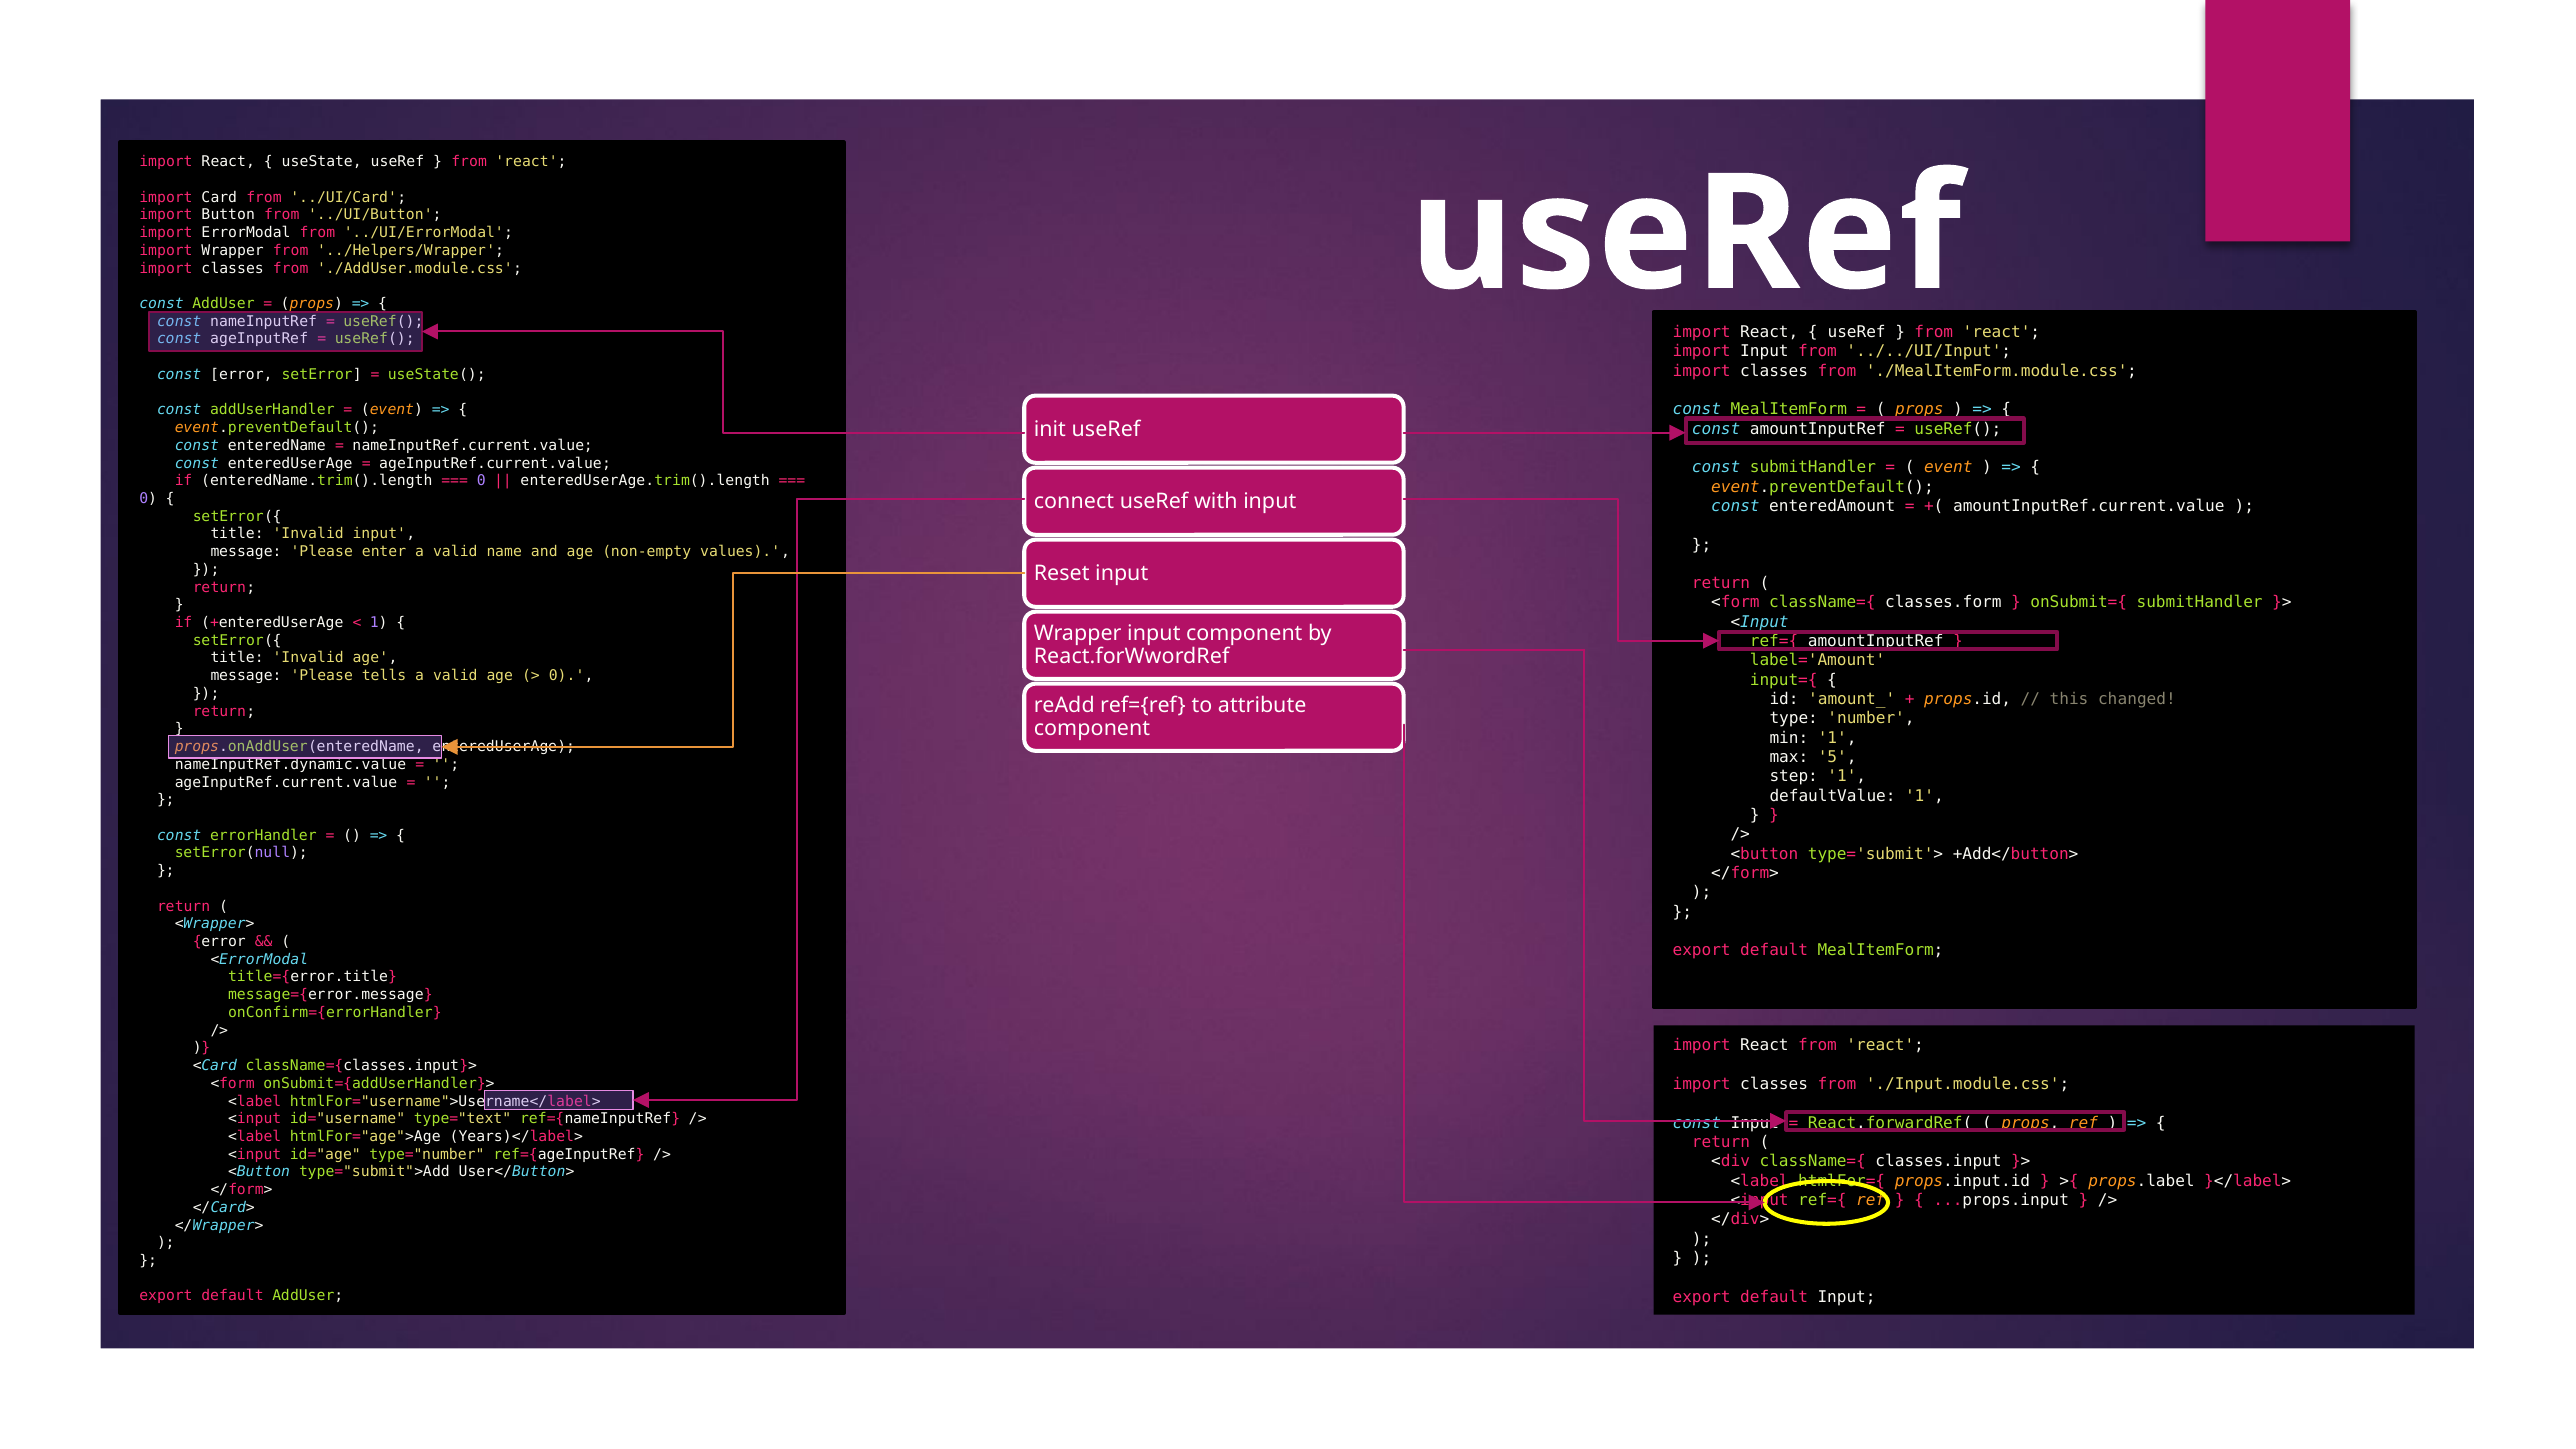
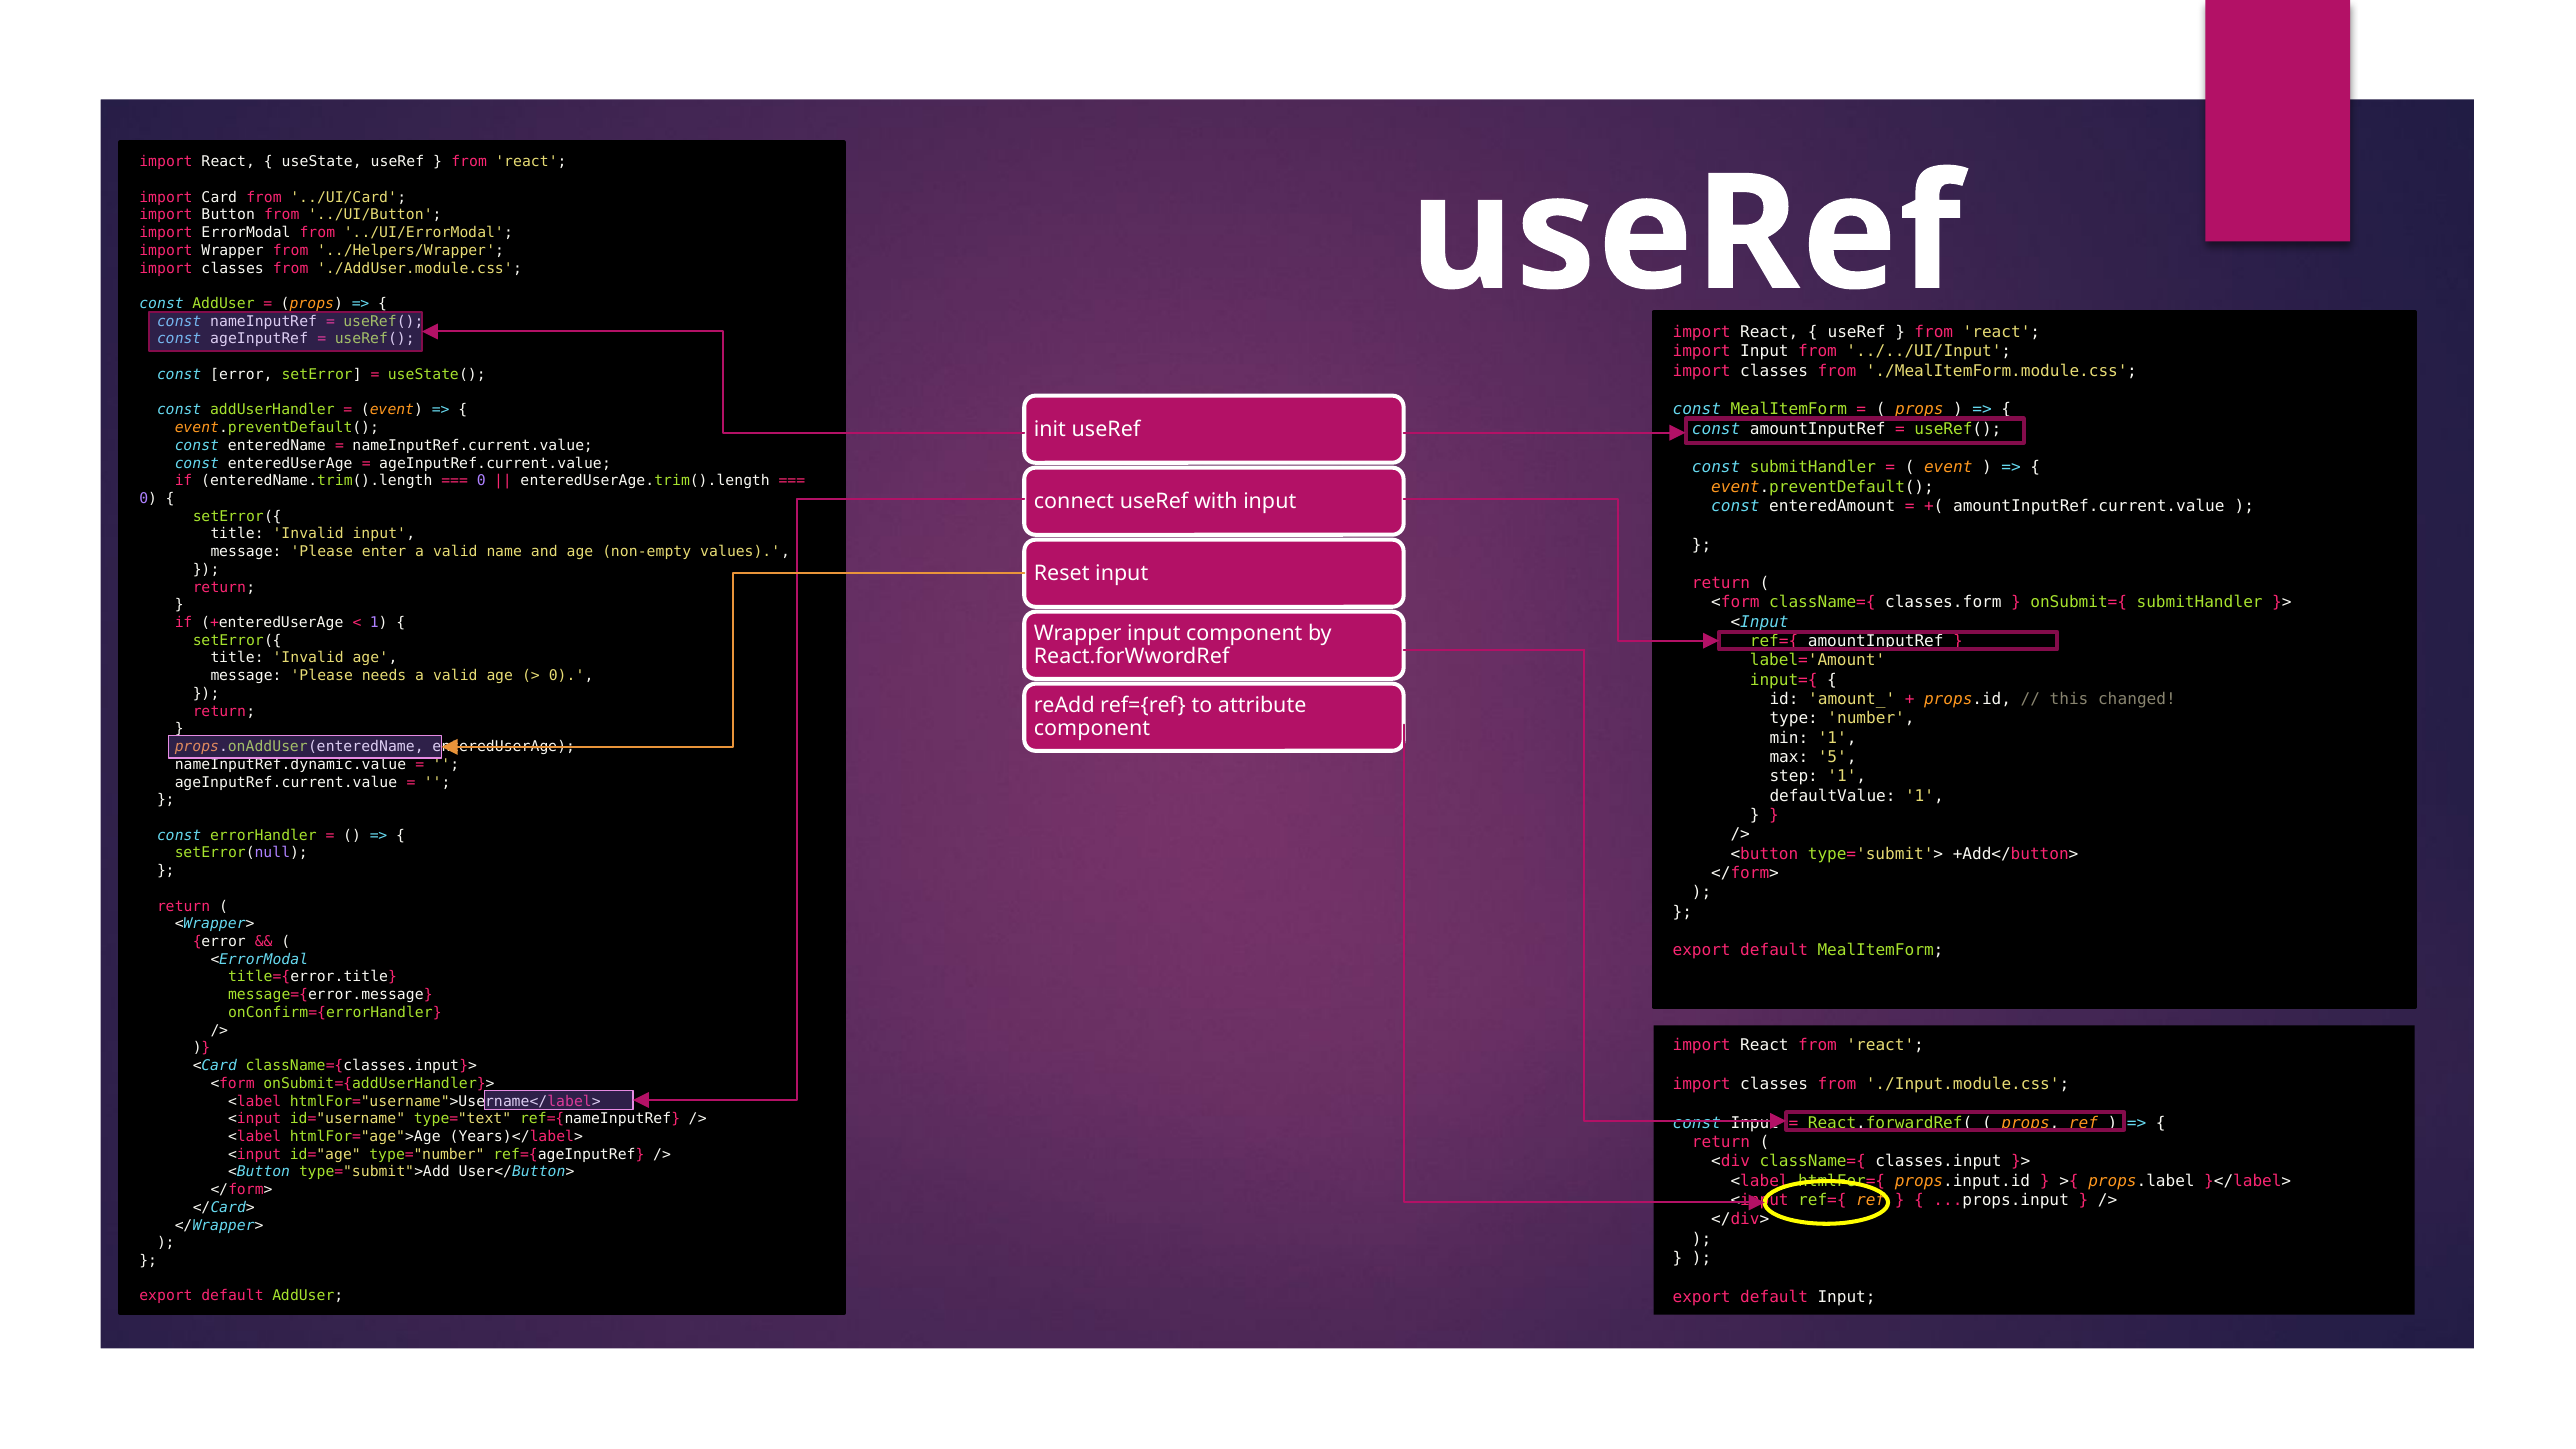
tells: tells -> needs
